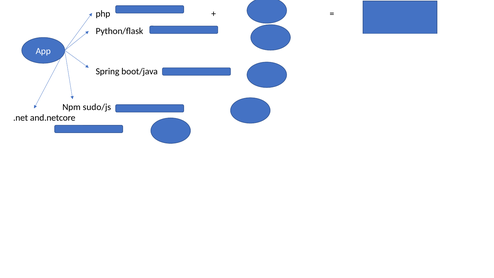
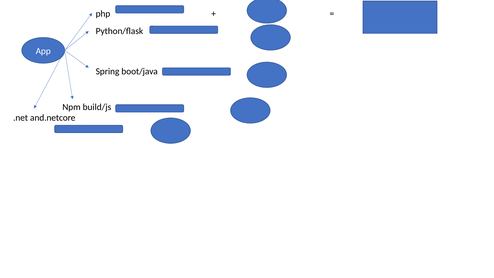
sudo/js: sudo/js -> build/js
